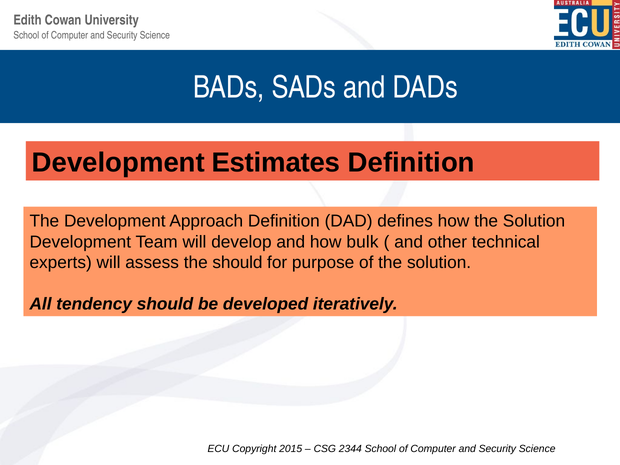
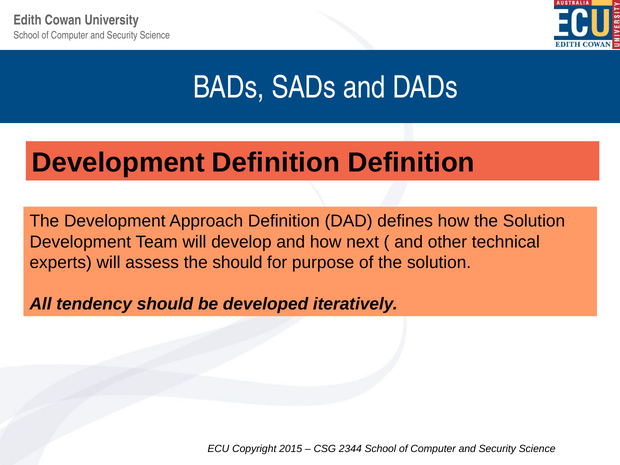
Development Estimates: Estimates -> Definition
bulk: bulk -> next
